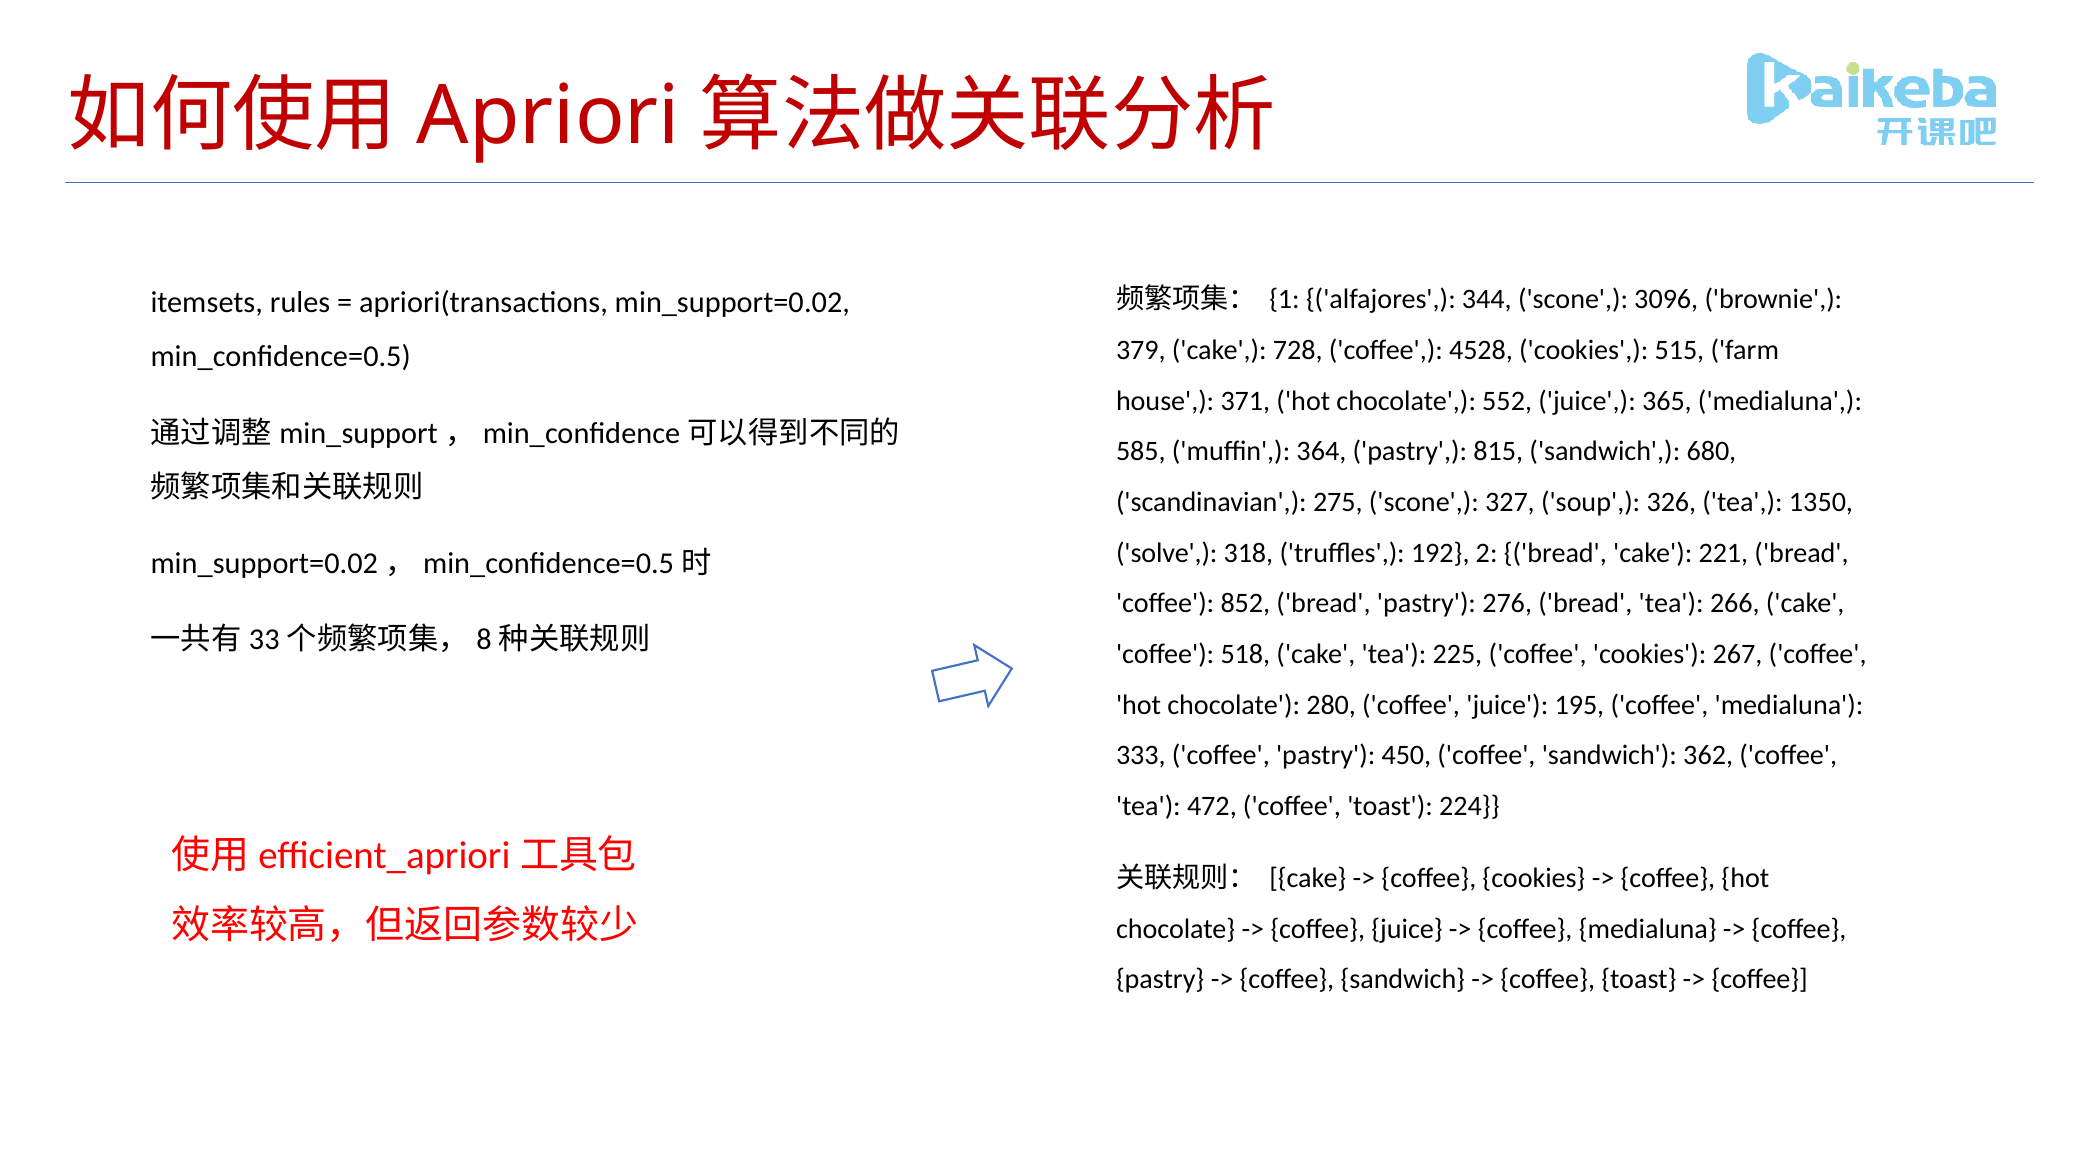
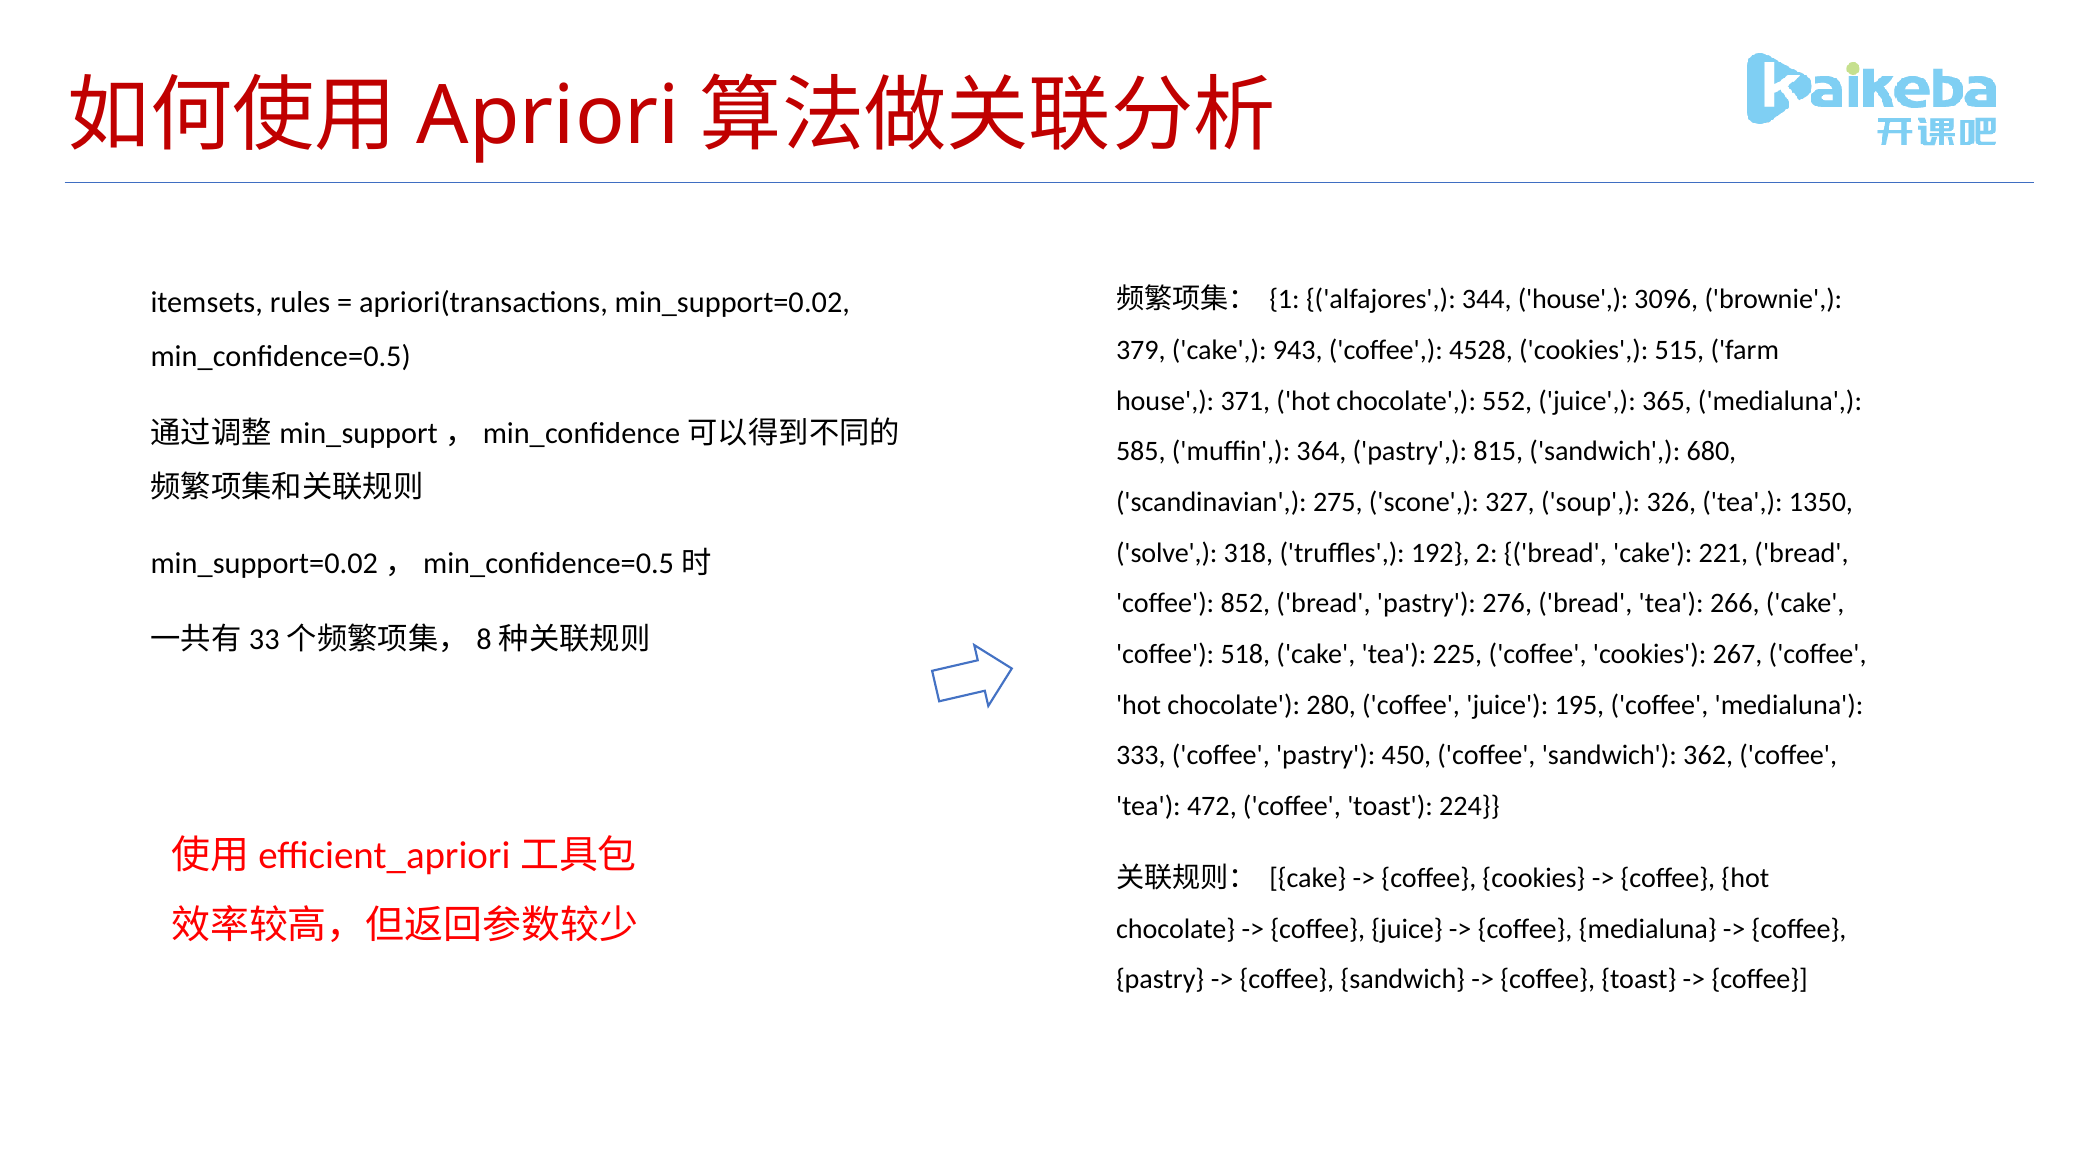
344 scone: scone -> house
728: 728 -> 943
